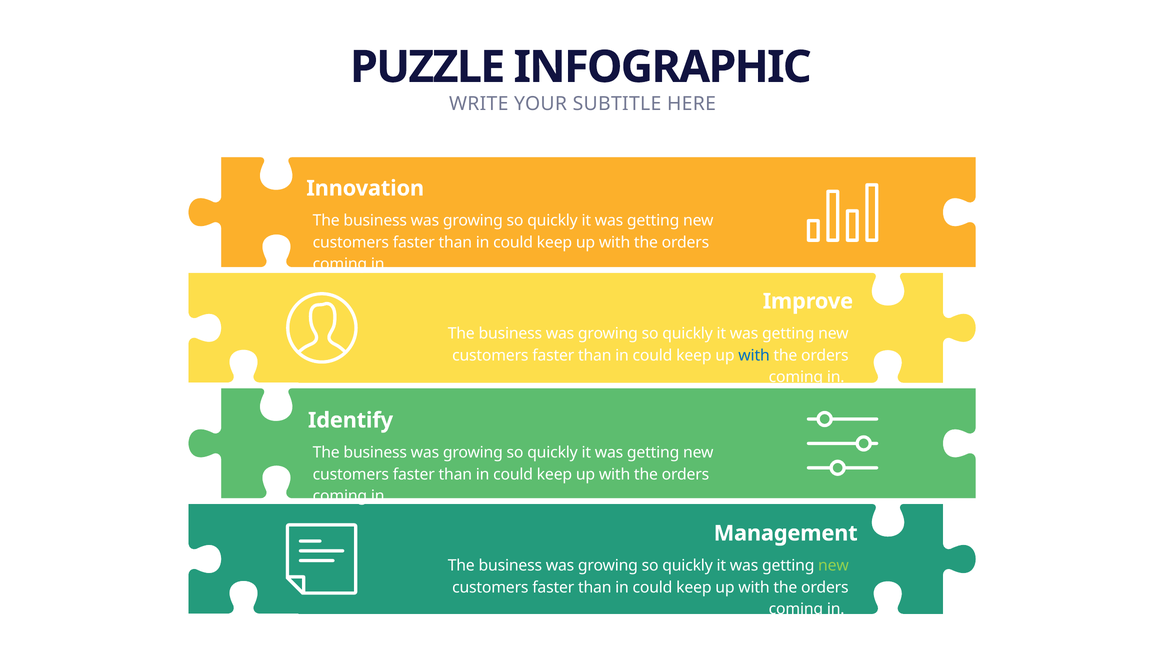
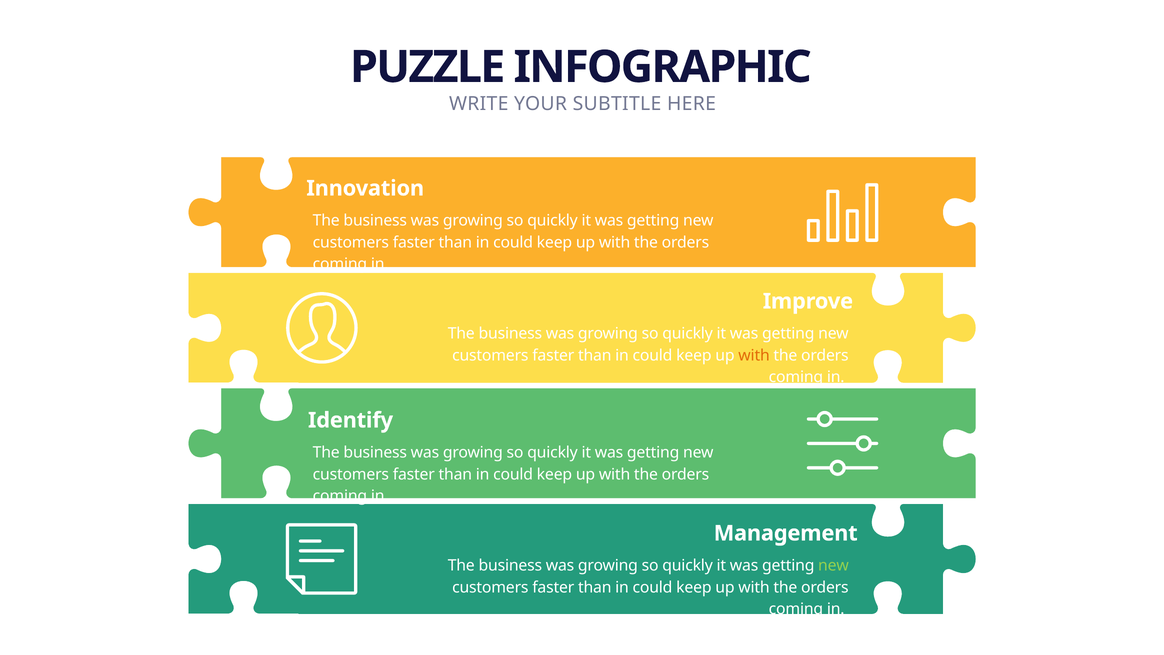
with at (754, 355) colour: blue -> orange
